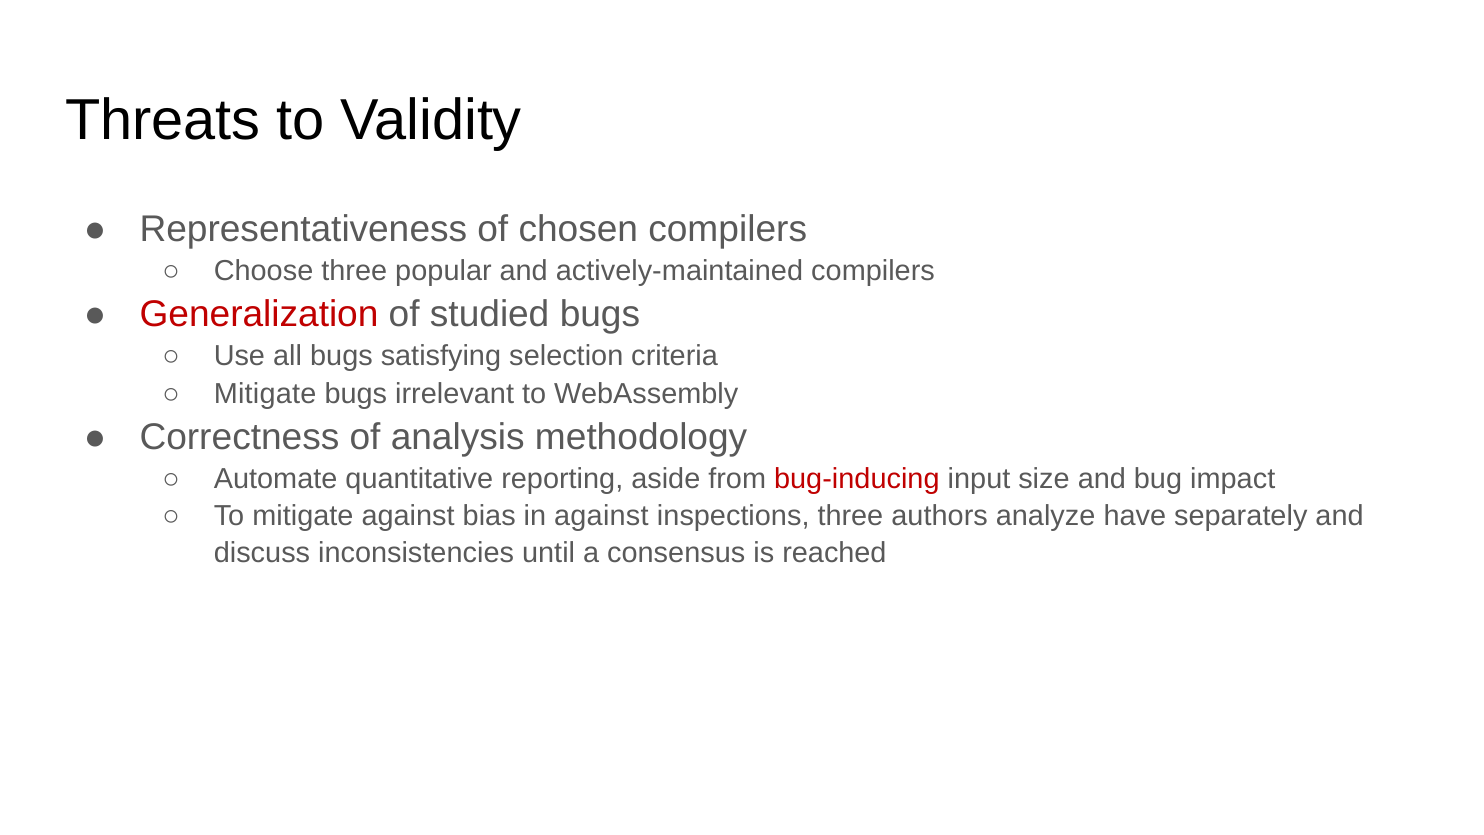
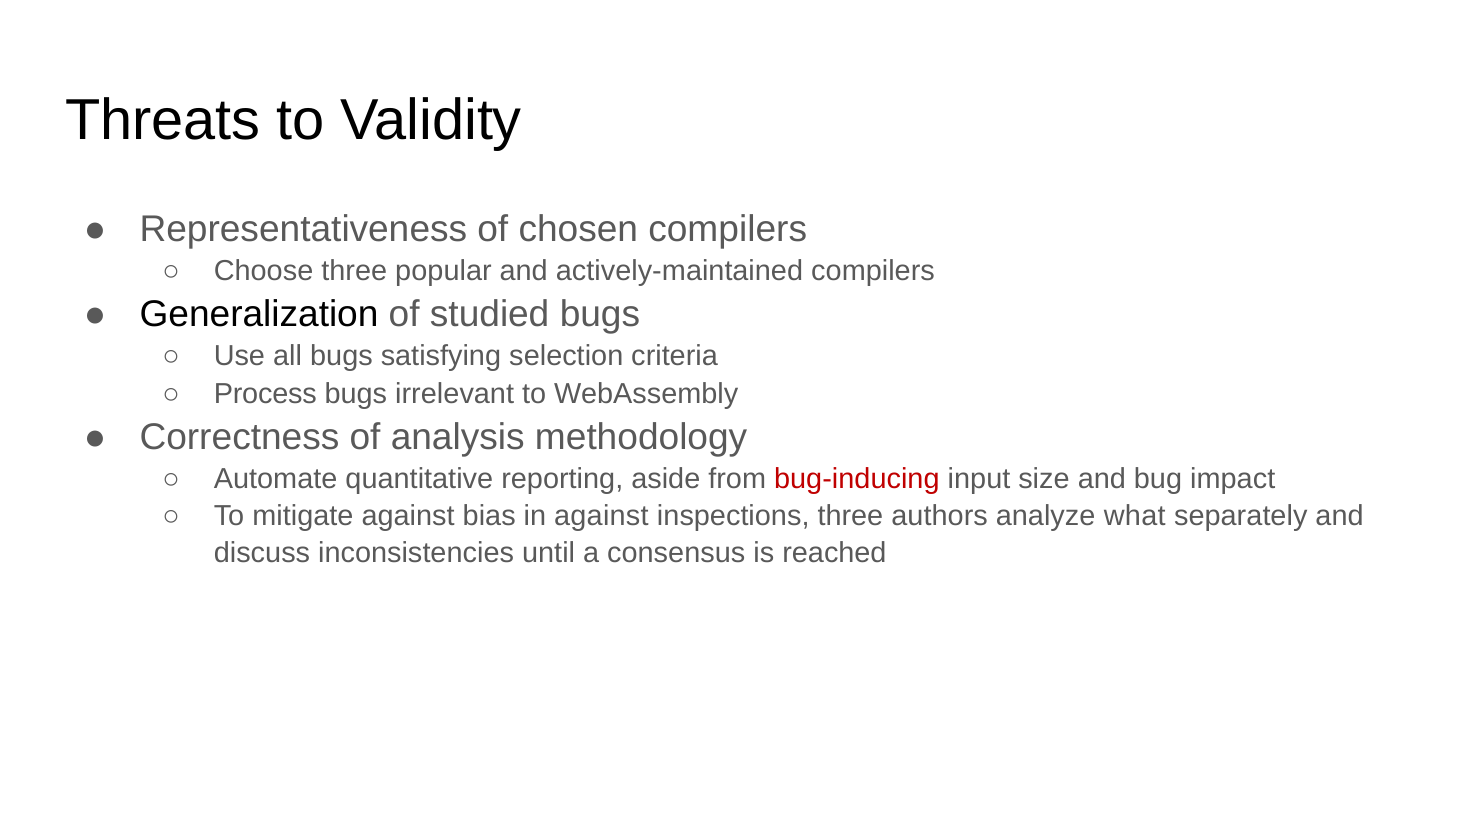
Generalization colour: red -> black
Mitigate at (265, 393): Mitigate -> Process
have: have -> what
